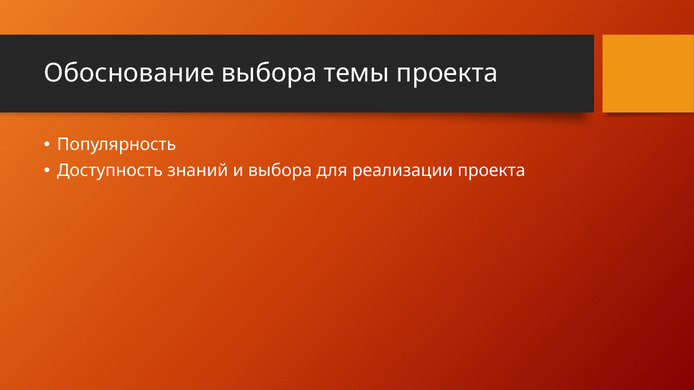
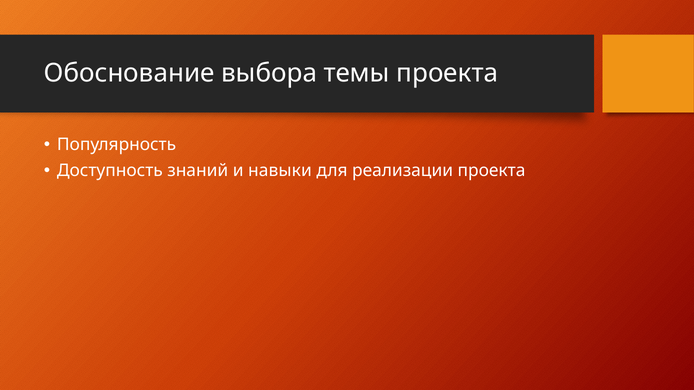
и выбора: выбора -> навыки
